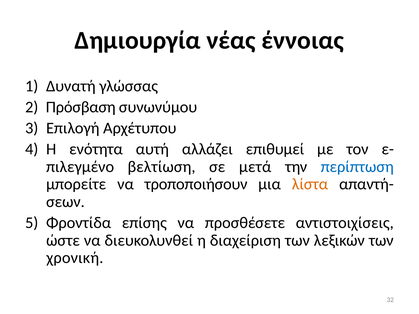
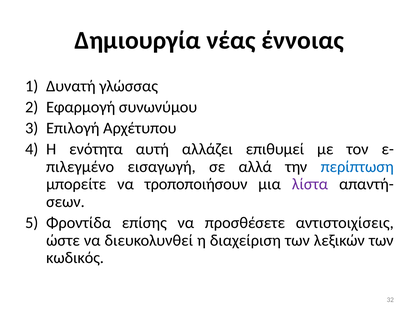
Πρόσβαση: Πρόσβαση -> Εφαρμογή
βελτίωση: βελτίωση -> εισαγωγή
μετά: μετά -> αλλά
λίστα colour: orange -> purple
χρονική: χρονική -> κωδικός
